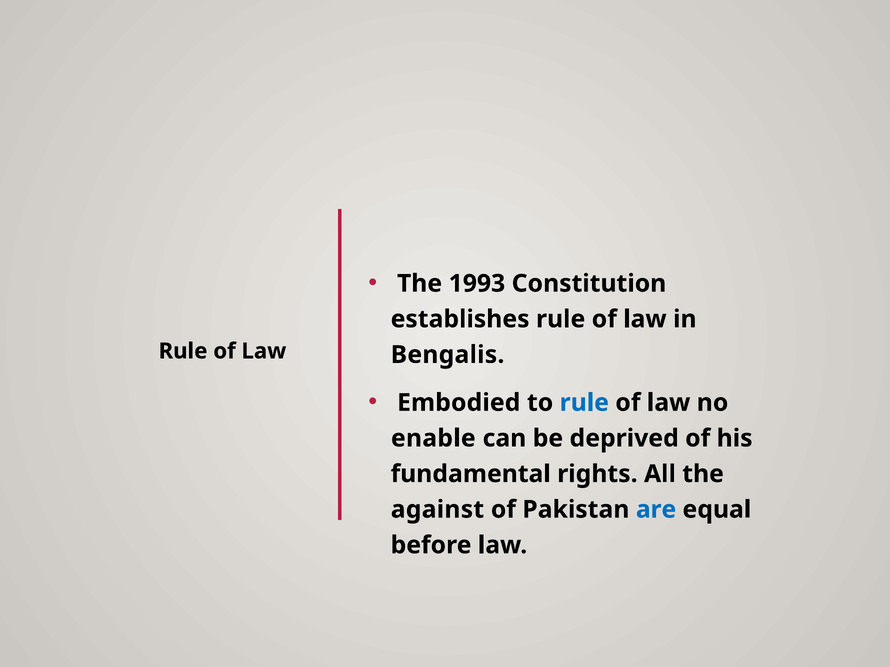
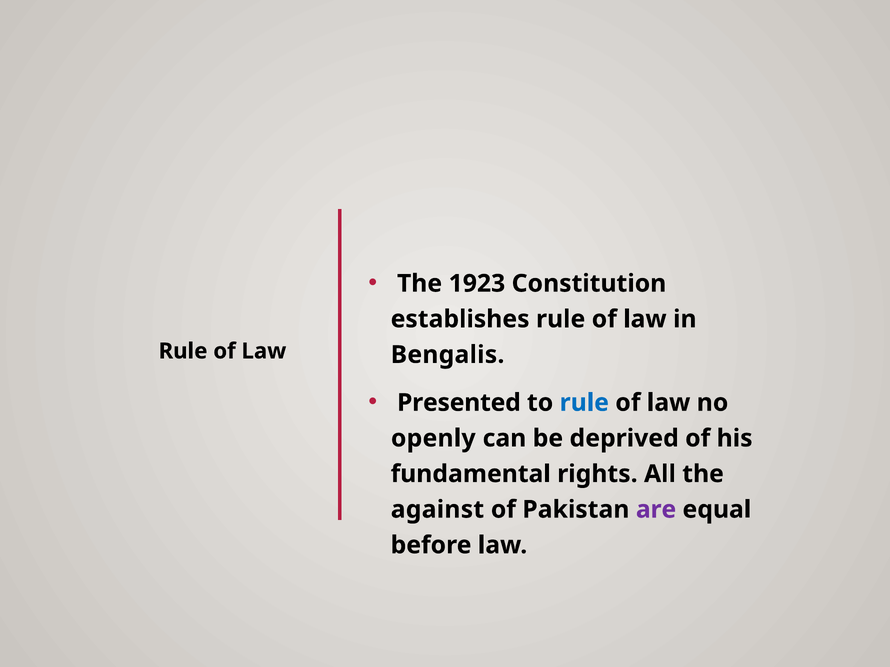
1993: 1993 -> 1923
Embodied: Embodied -> Presented
enable: enable -> openly
are colour: blue -> purple
